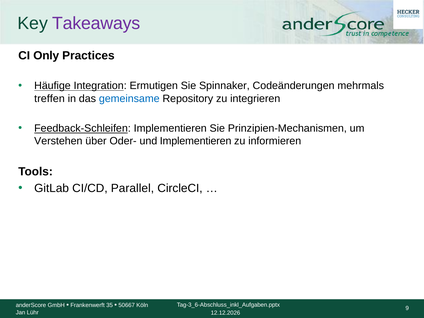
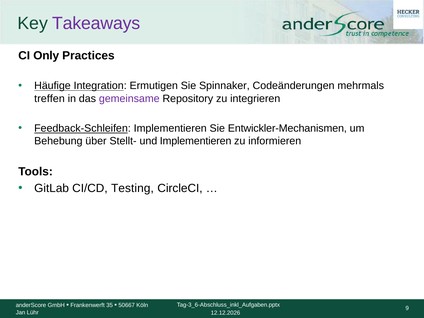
gemeinsame colour: blue -> purple
Prinzipien-Mechanismen: Prinzipien-Mechanismen -> Entwickler-Mechanismen
Verstehen: Verstehen -> Behebung
Oder-: Oder- -> Stellt-
Parallel: Parallel -> Testing
